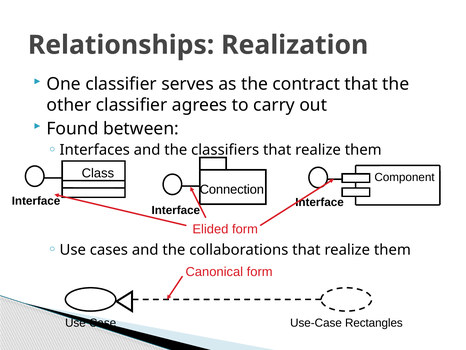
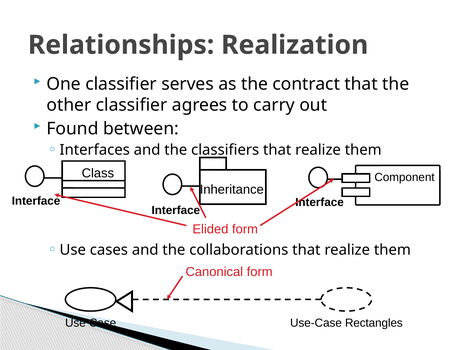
Connection: Connection -> Inheritance
